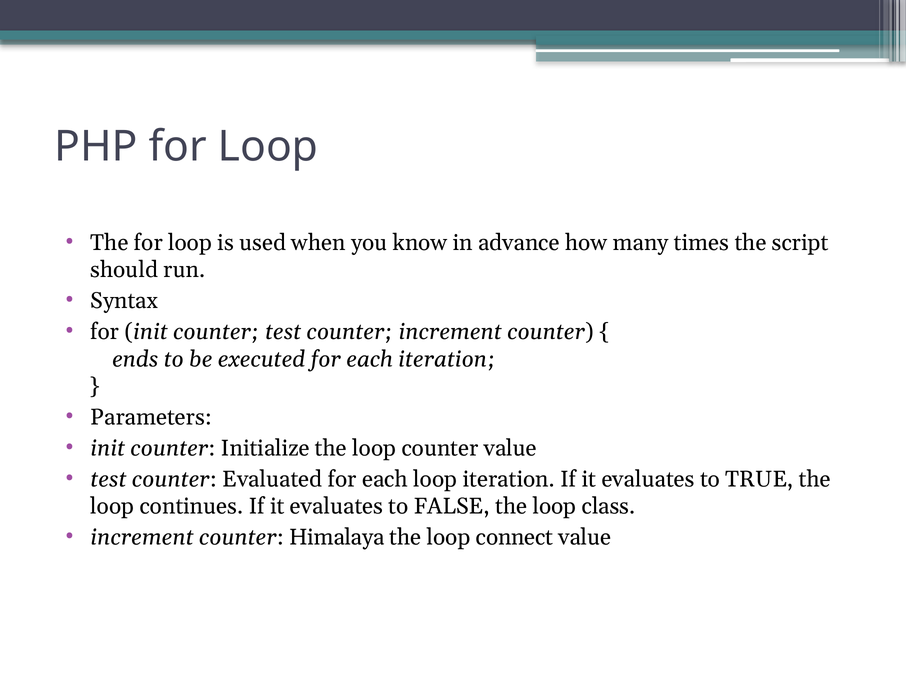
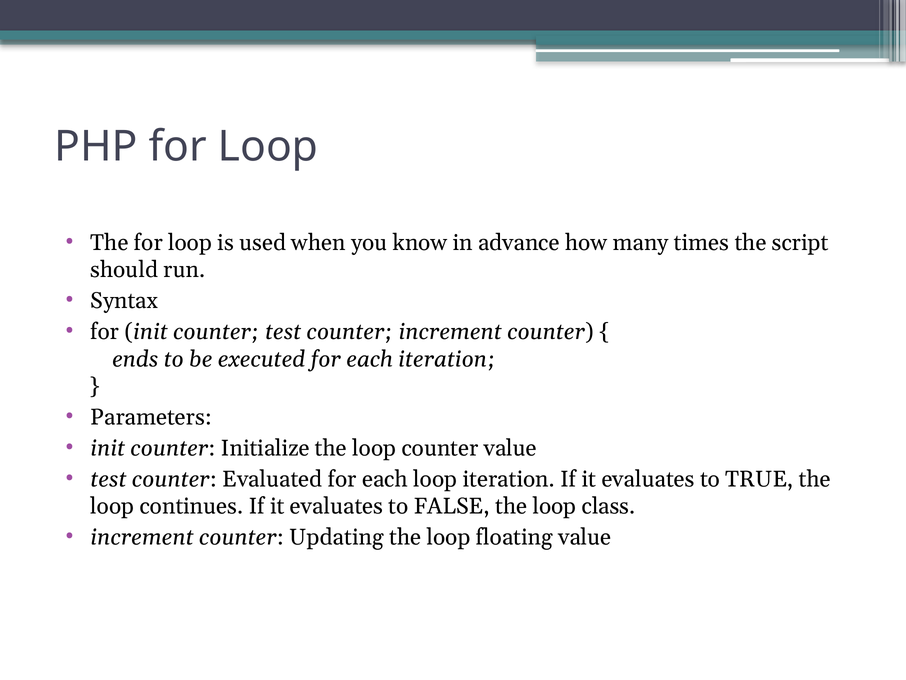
Himalaya: Himalaya -> Updating
connect: connect -> floating
